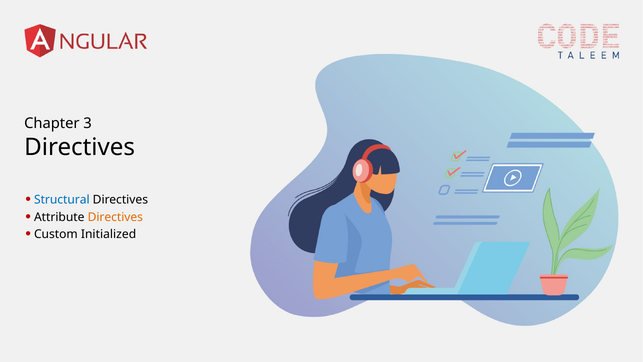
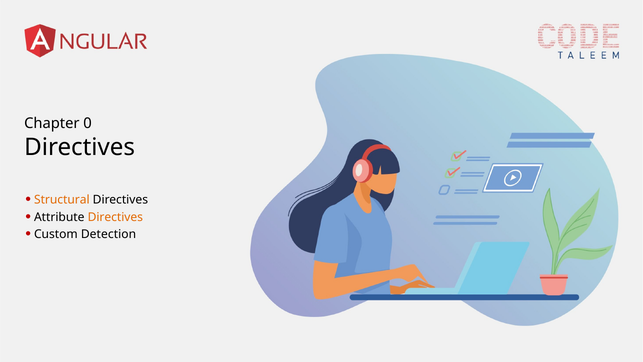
3: 3 -> 0
Structural colour: blue -> orange
Initialized: Initialized -> Detection
